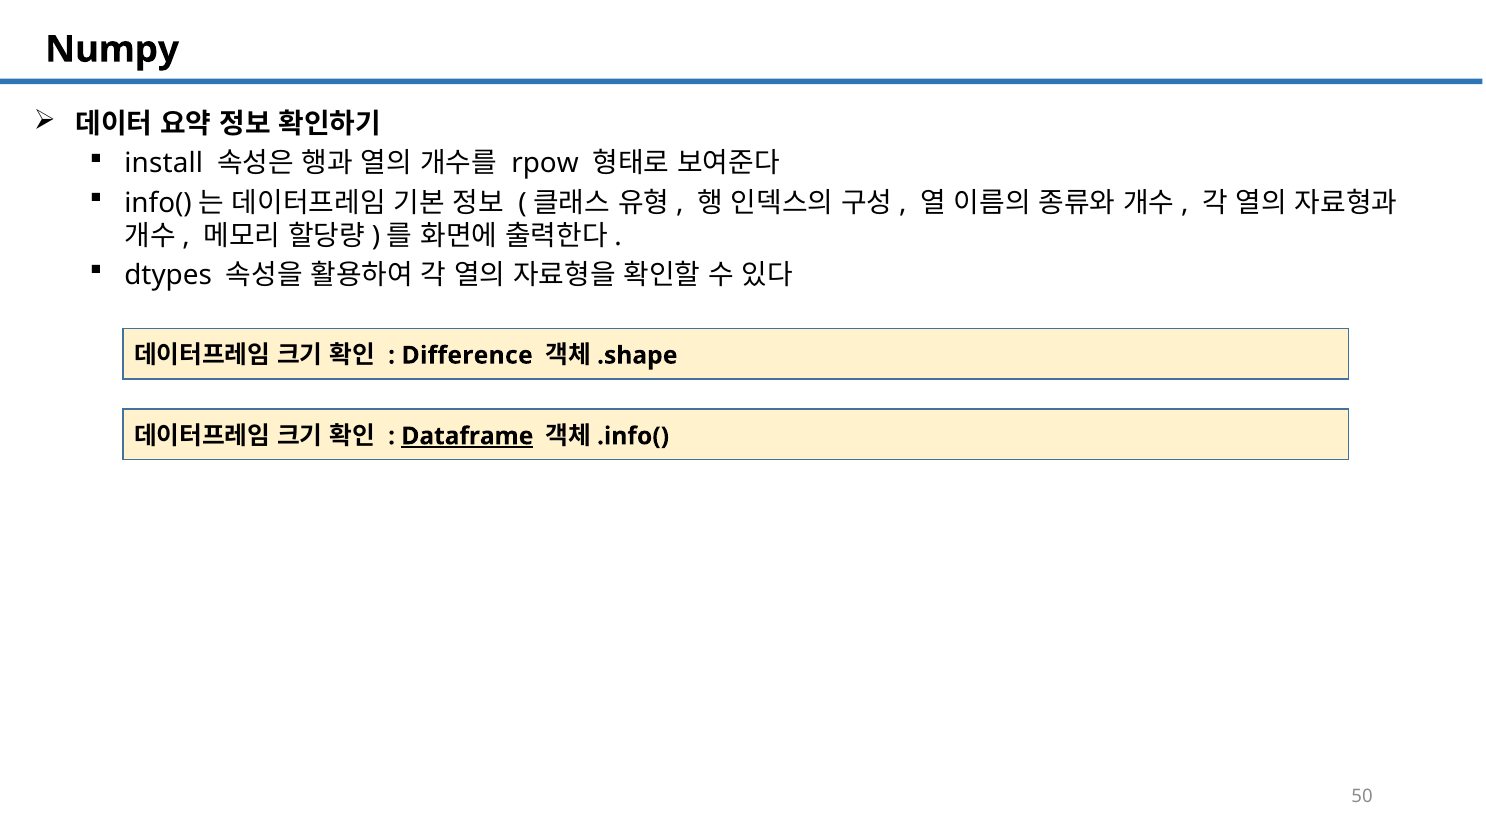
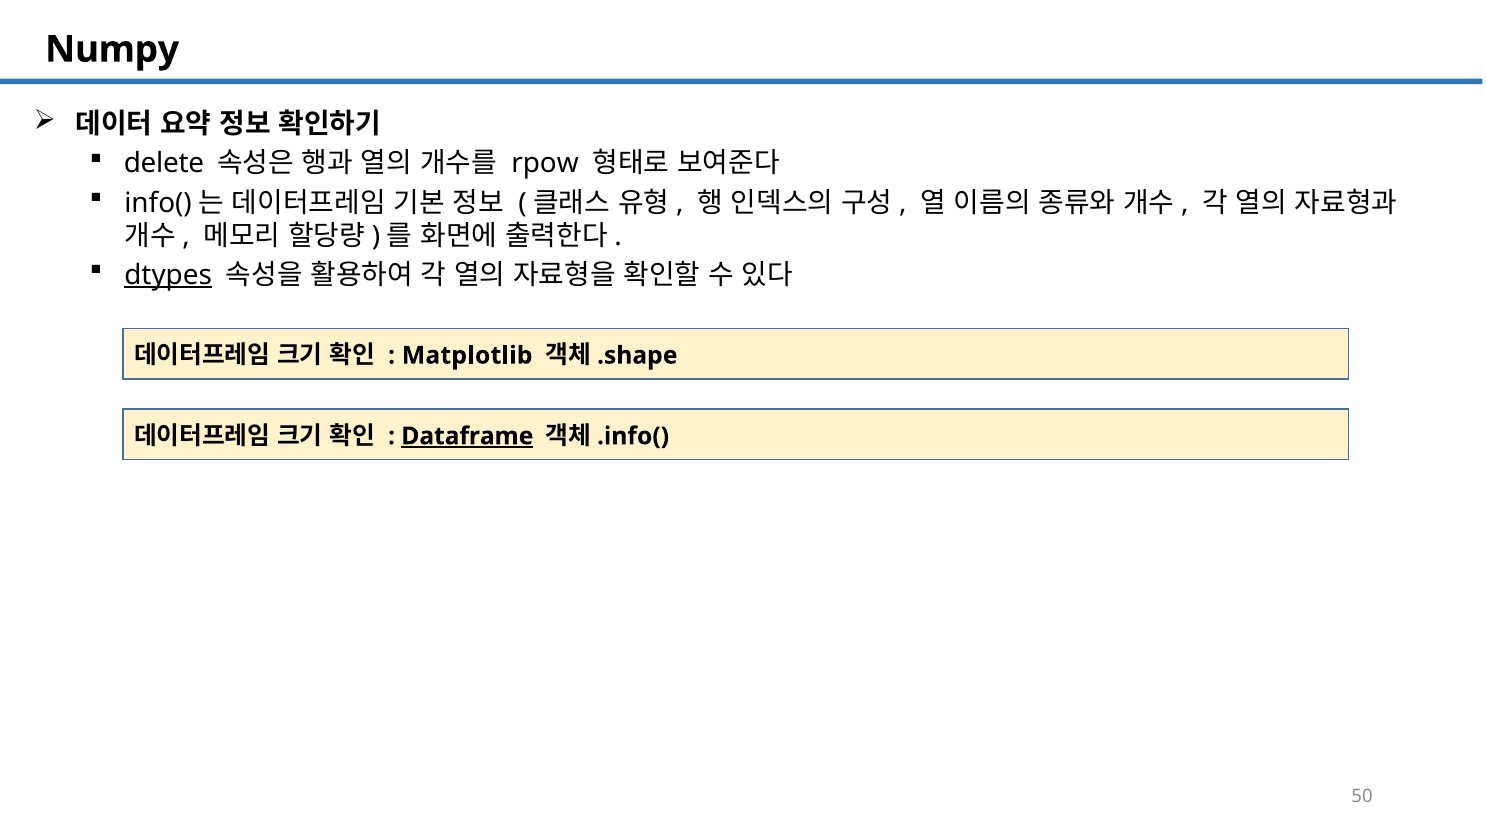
install: install -> delete
dtypes underline: none -> present
Difference: Difference -> Matplotlib
